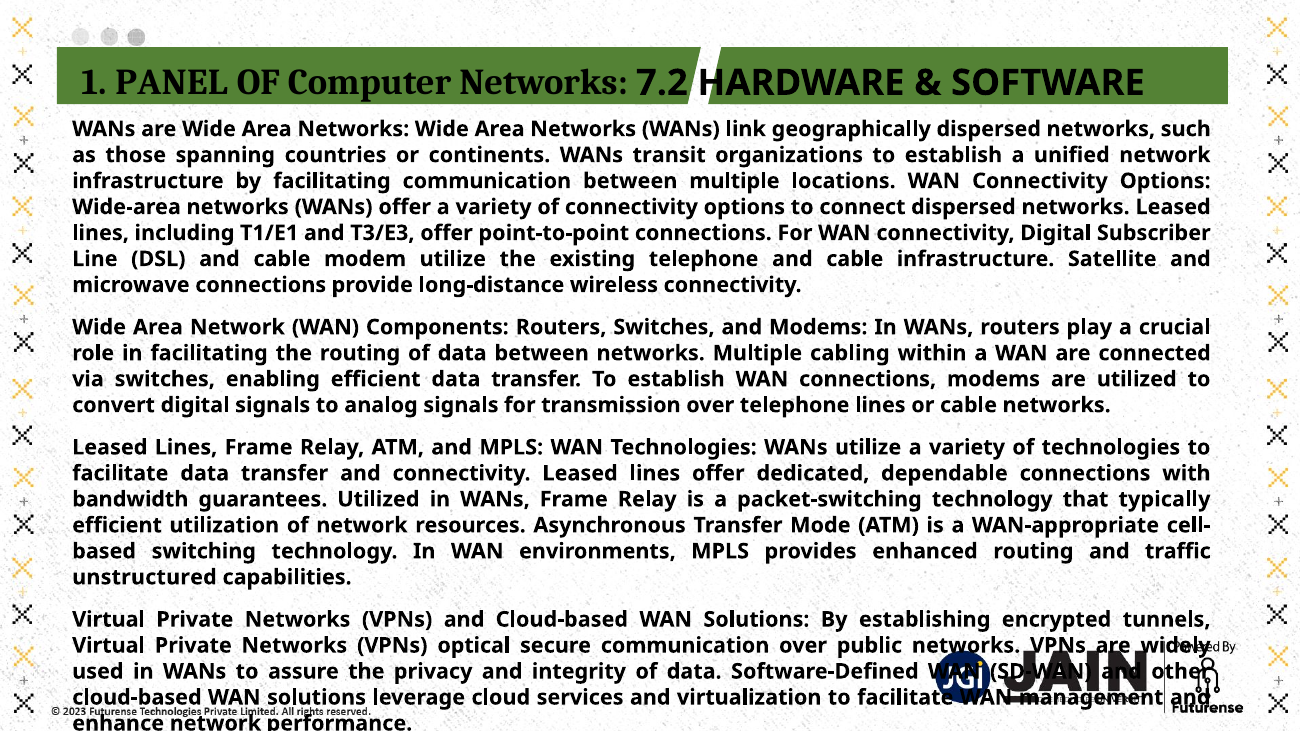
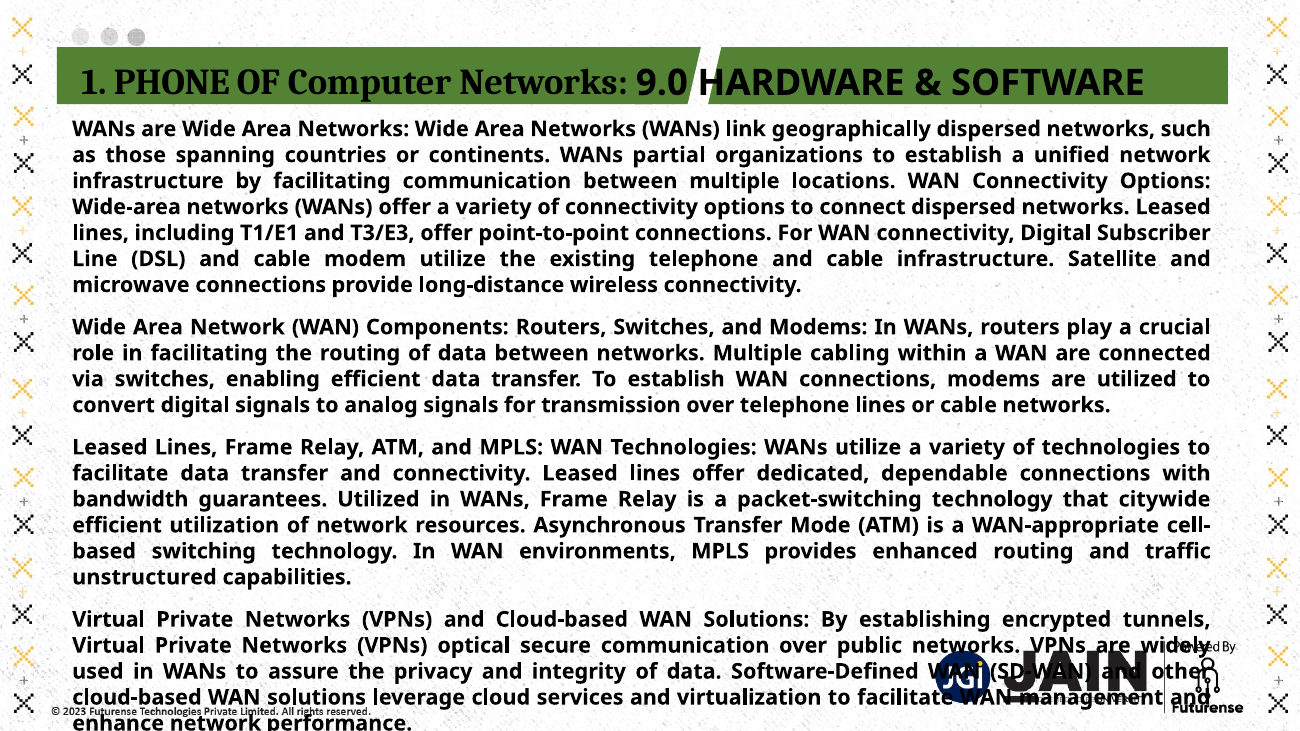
PANEL: PANEL -> PHONE
7.2: 7.2 -> 9.0
transit: transit -> partial
typically: typically -> citywide
